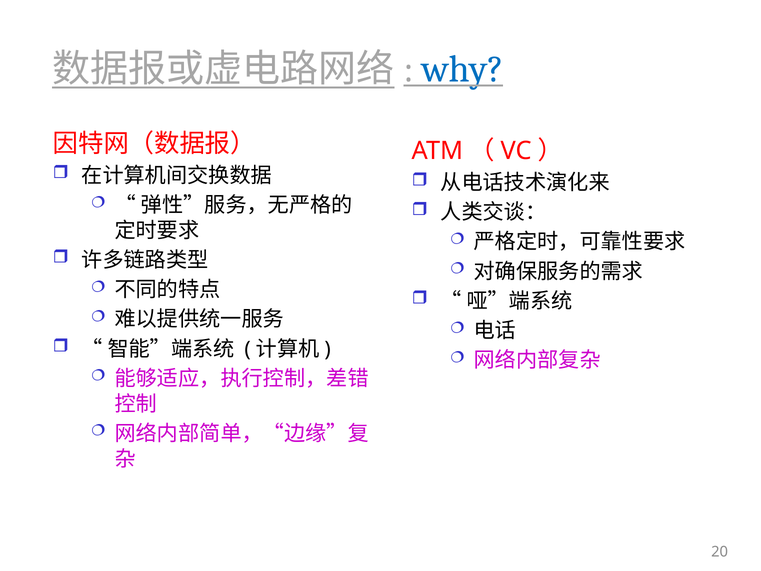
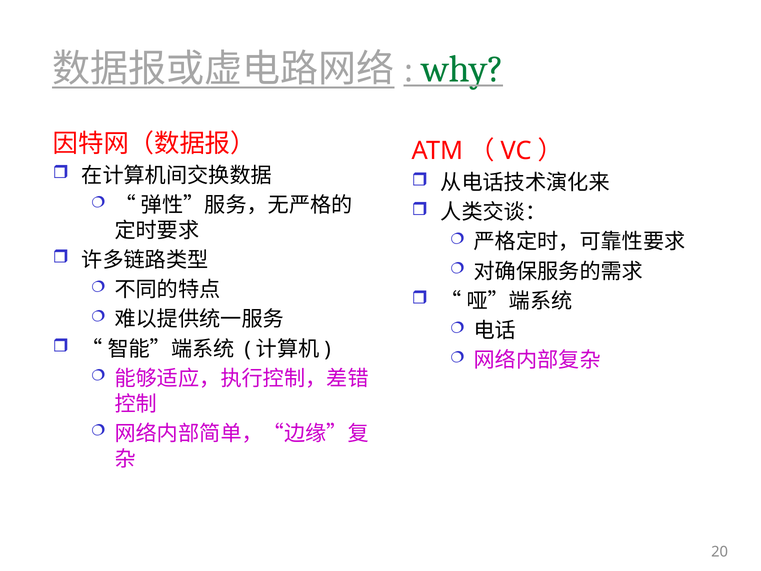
why colour: blue -> green
